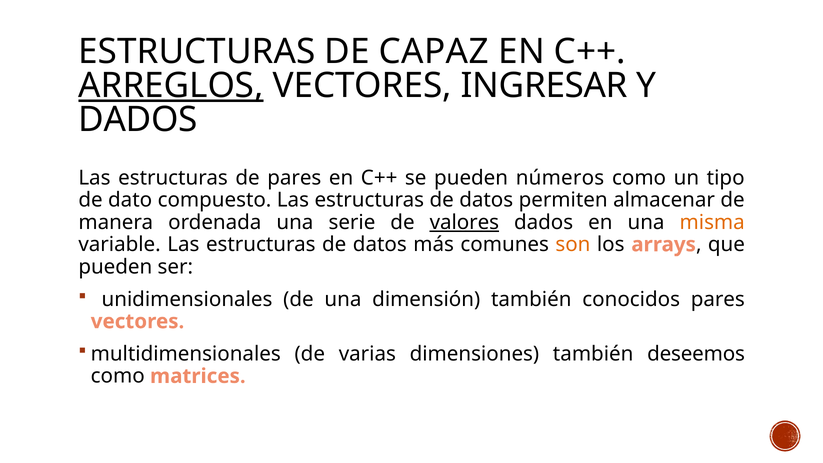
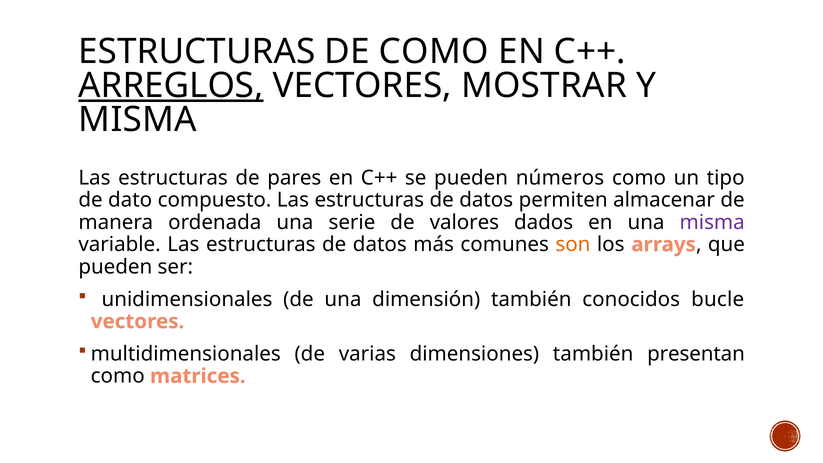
DE CAPAZ: CAPAZ -> COMO
INGRESAR: INGRESAR -> MOSTRAR
DADOS at (138, 120): DADOS -> MISMA
valores underline: present -> none
misma at (712, 222) colour: orange -> purple
conocidos pares: pares -> bucle
deseemos: deseemos -> presentan
